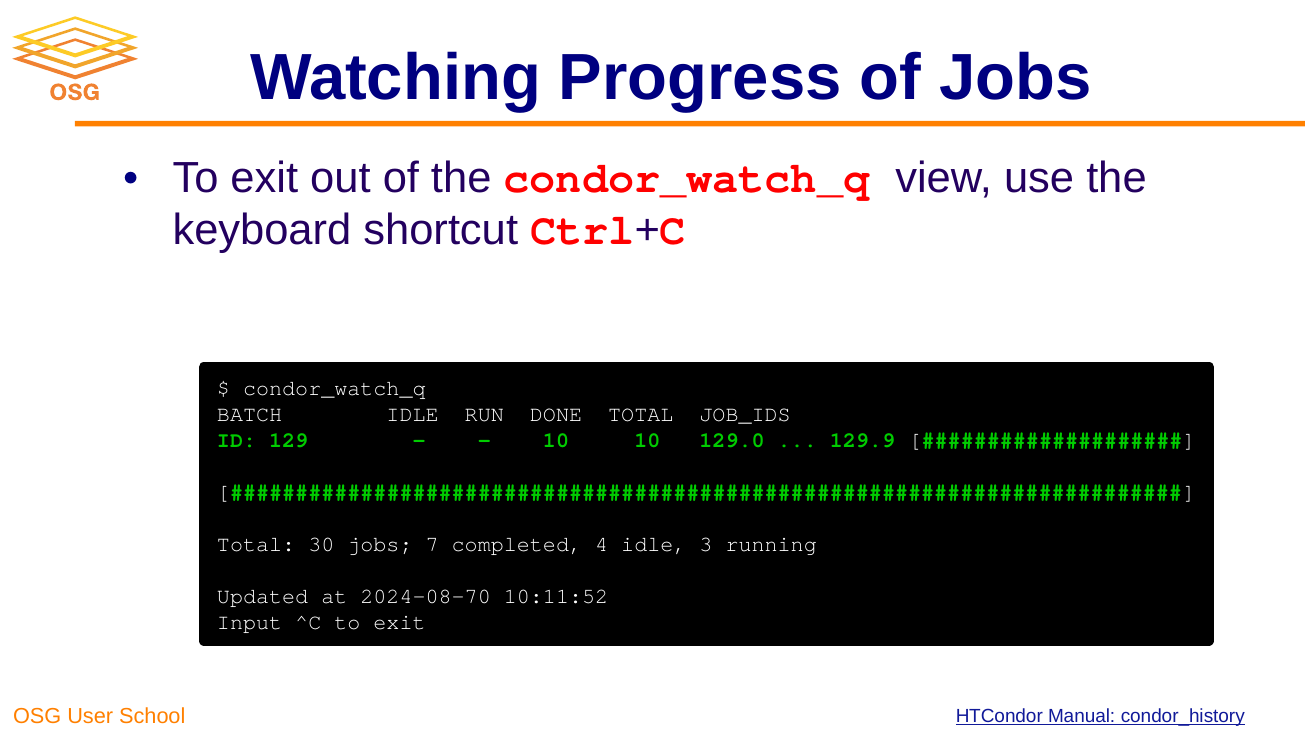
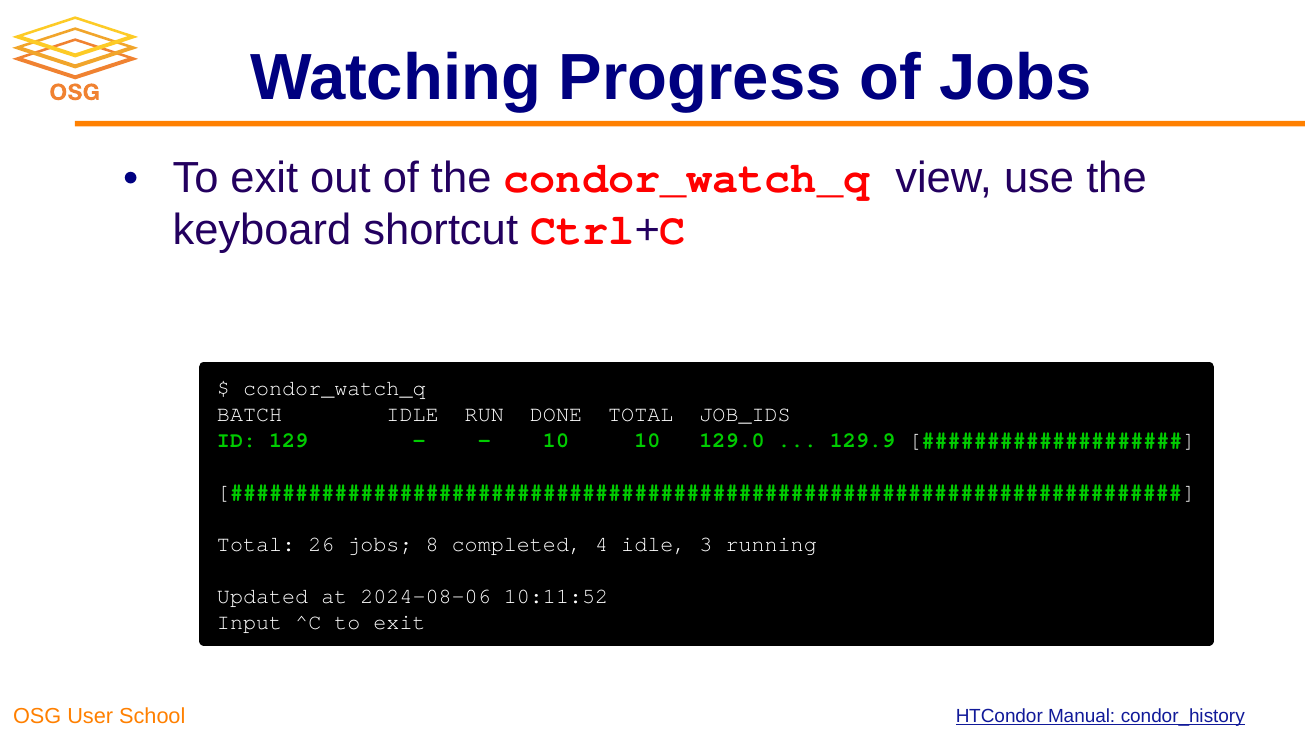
30: 30 -> 26
7: 7 -> 8
2024-08-70: 2024-08-70 -> 2024-08-06
